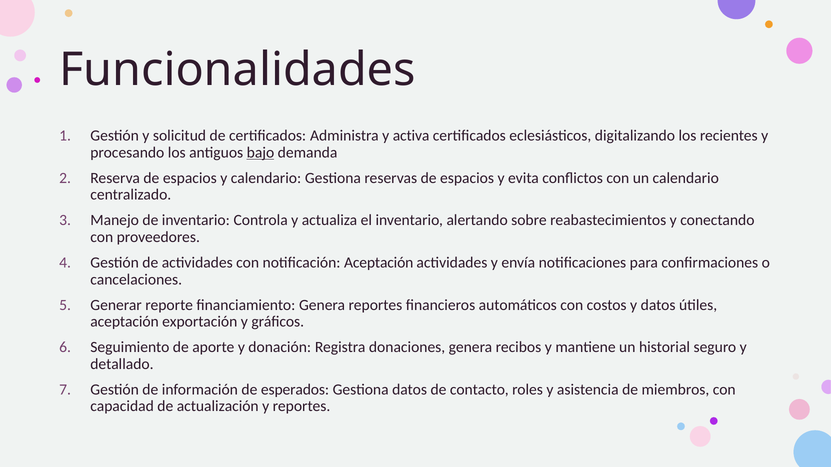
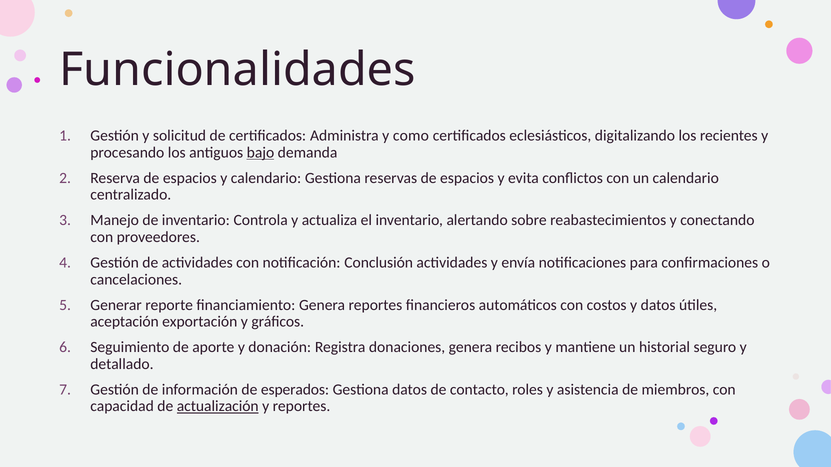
activa: activa -> como
notificación Aceptación: Aceptación -> Conclusión
actualización underline: none -> present
